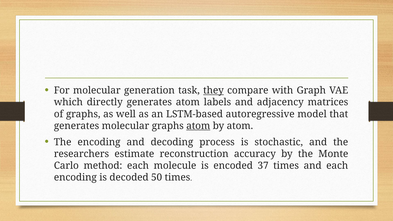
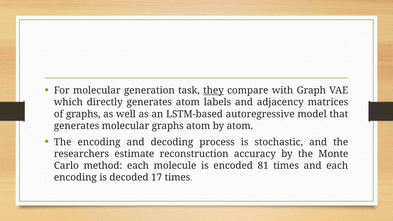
atom at (198, 126) underline: present -> none
37: 37 -> 81
50: 50 -> 17
